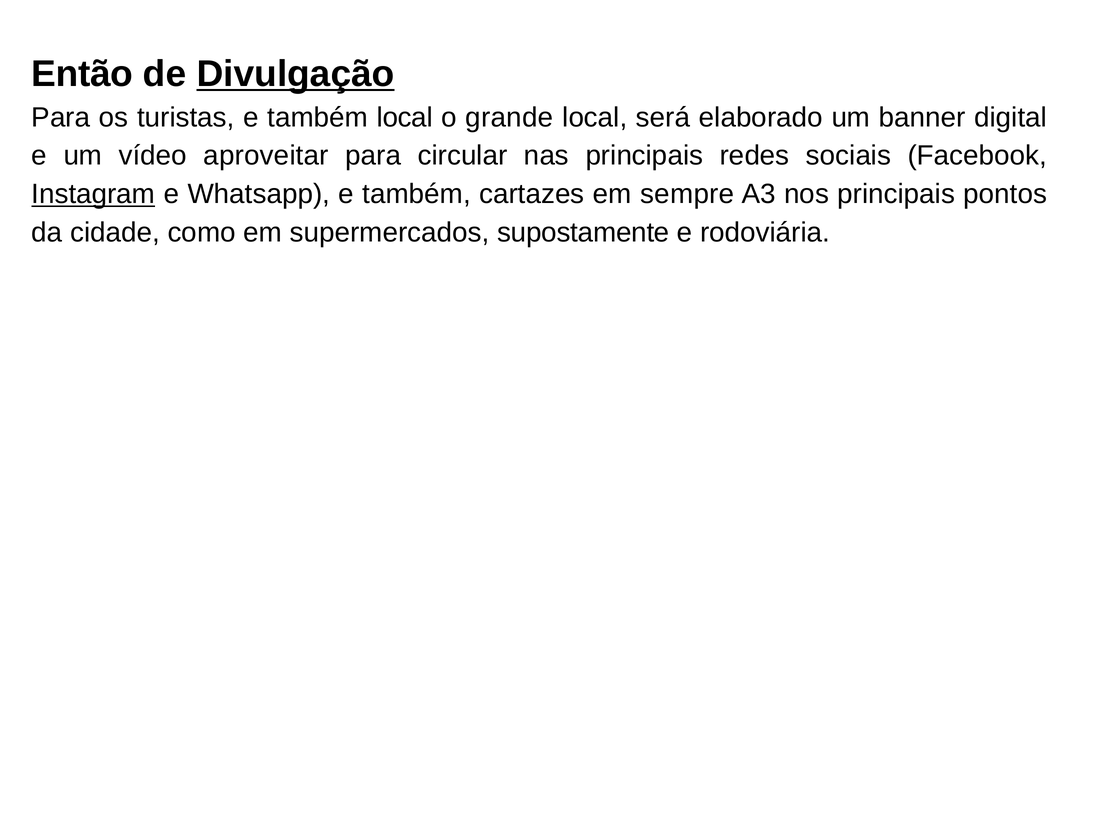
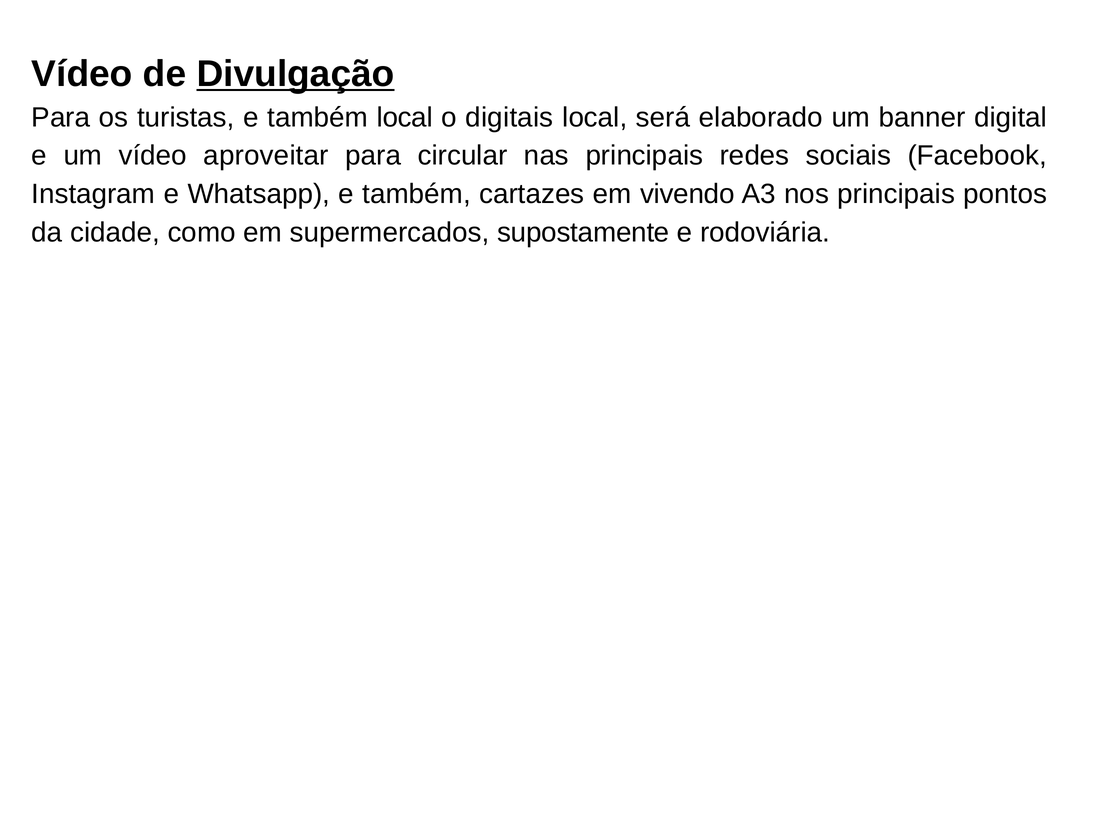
Então at (82, 74): Então -> Vídeo
grande: grande -> digitais
Instagram underline: present -> none
sempre: sempre -> vivendo
